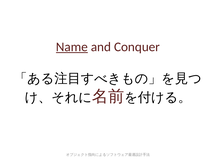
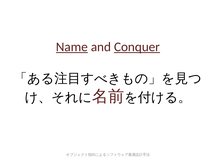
Conquer underline: none -> present
